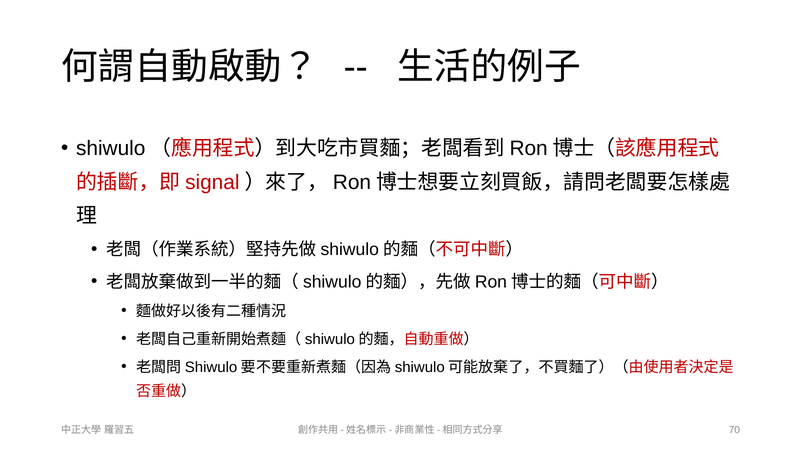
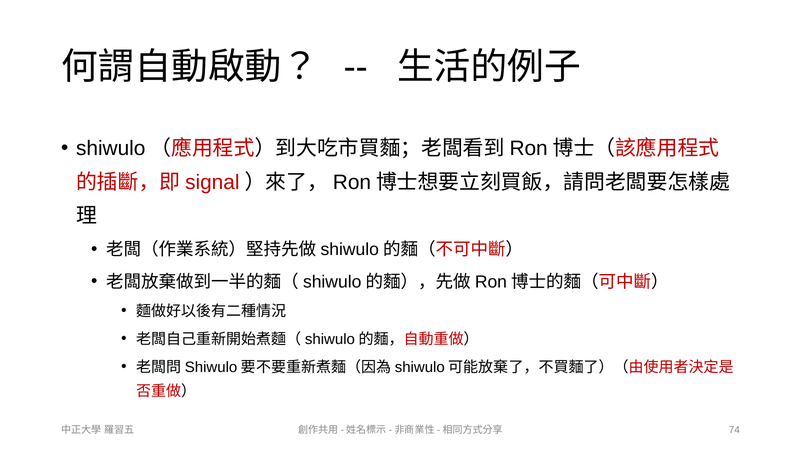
70: 70 -> 74
